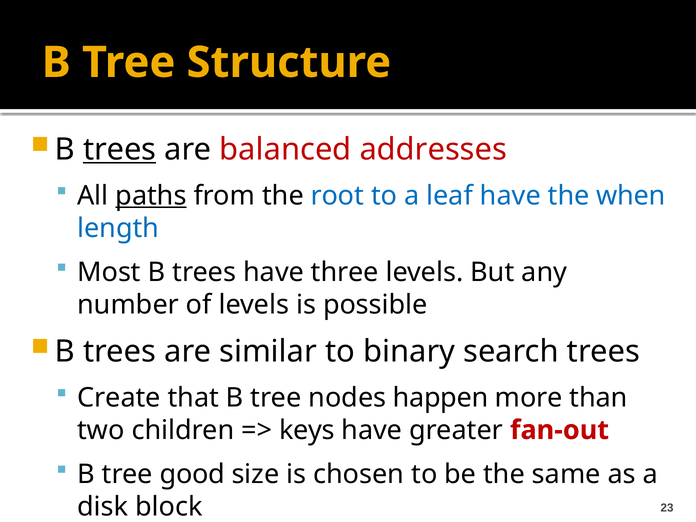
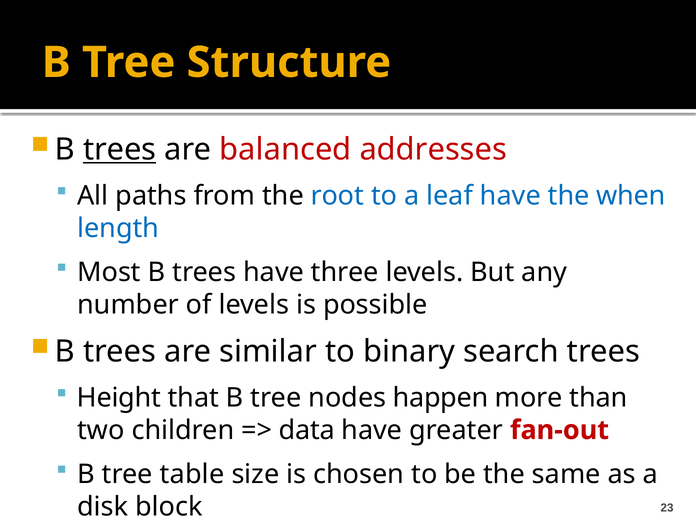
paths underline: present -> none
Create: Create -> Height
keys: keys -> data
good: good -> table
